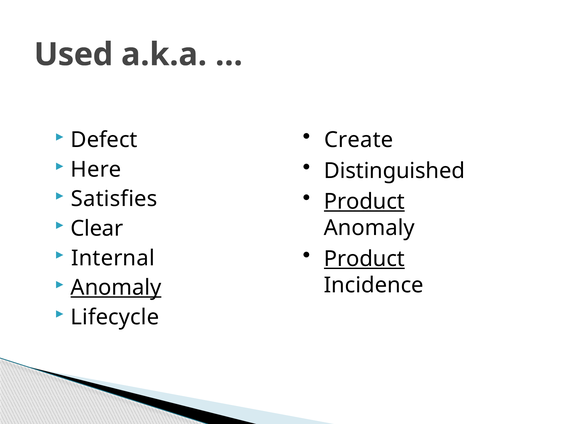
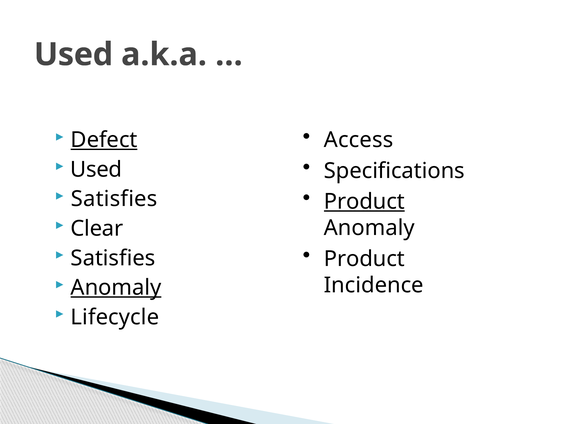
Create: Create -> Access
Defect underline: none -> present
Distinguished: Distinguished -> Specifications
Here at (96, 170): Here -> Used
Product at (364, 259) underline: present -> none
Internal at (113, 258): Internal -> Satisfies
